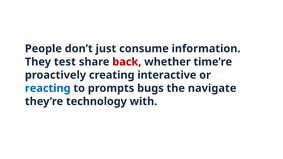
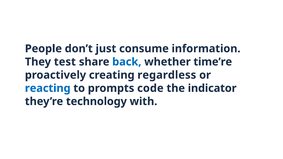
back colour: red -> blue
interactive: interactive -> regardless
bugs: bugs -> code
navigate: navigate -> indicator
